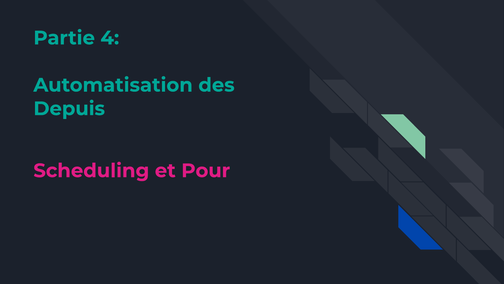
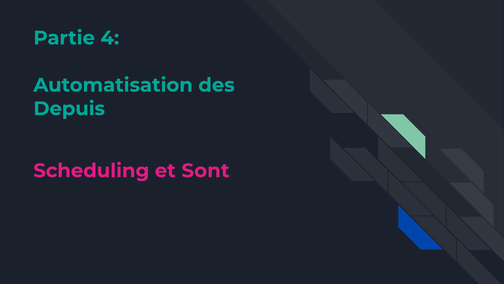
Pour: Pour -> Sont
